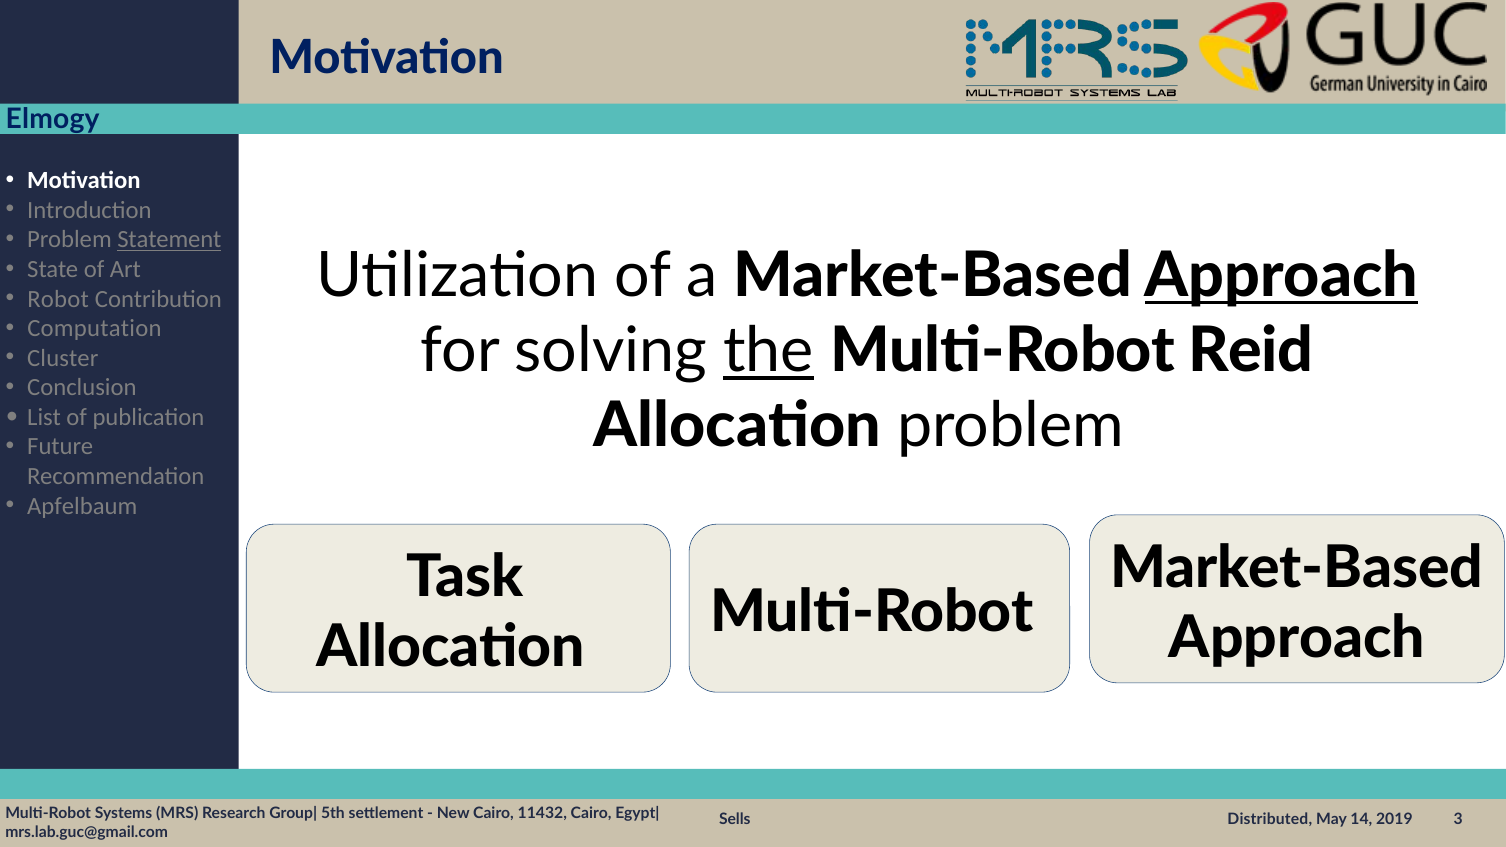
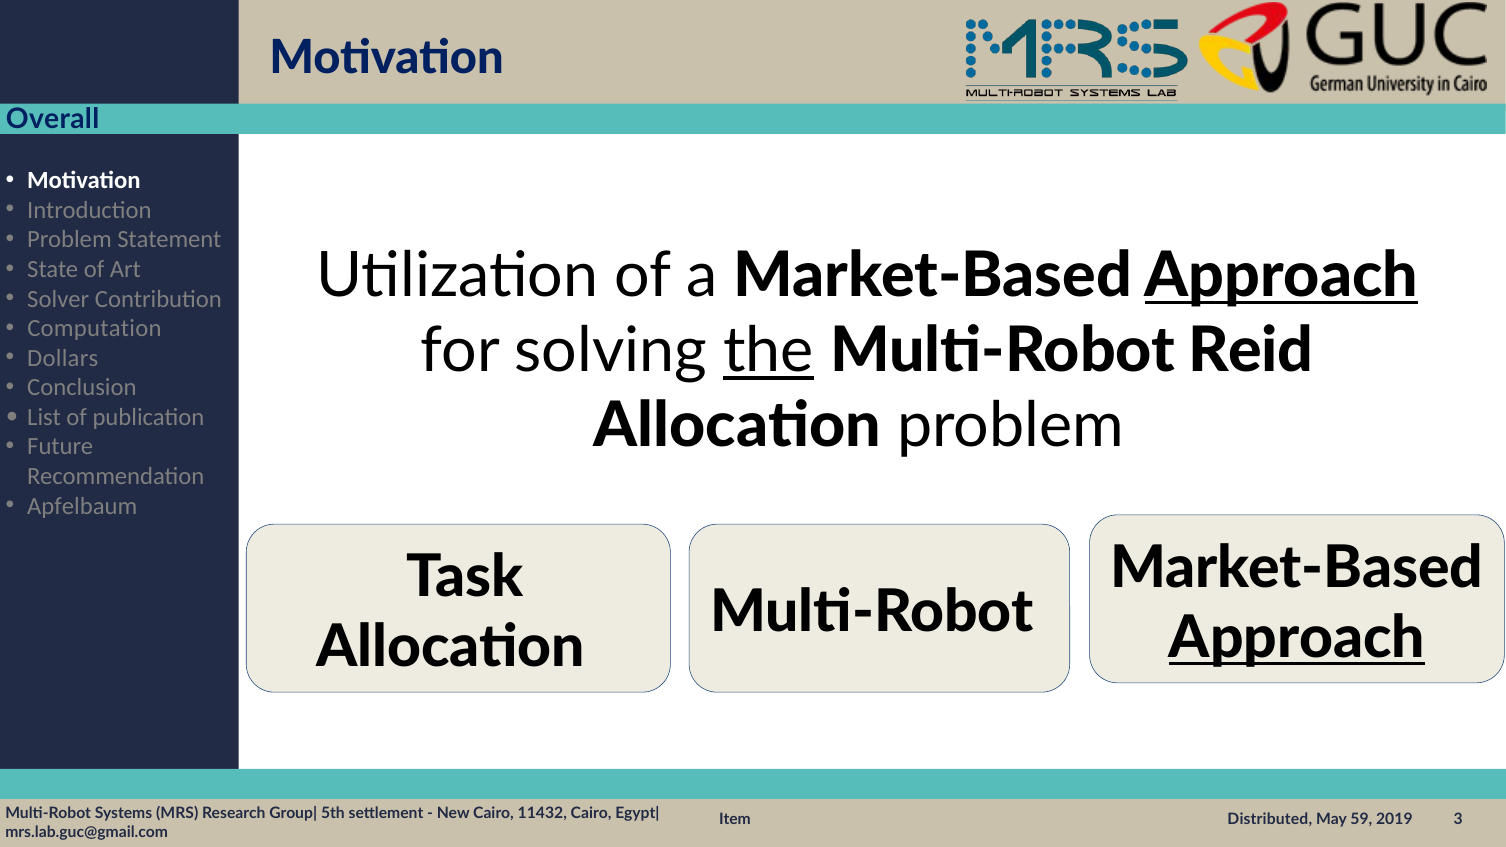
Elmogy: Elmogy -> Overall
Statement underline: present -> none
Robot: Robot -> Solver
Cluster: Cluster -> Dollars
Approach at (1297, 639) underline: none -> present
Sells: Sells -> Item
14: 14 -> 59
